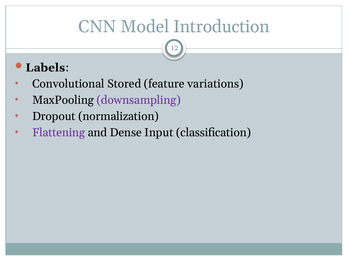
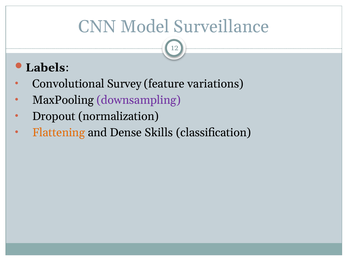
Introduction: Introduction -> Surveillance
Stored: Stored -> Survey
Flattening colour: purple -> orange
Input: Input -> Skills
